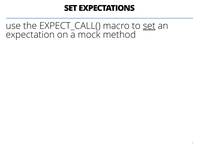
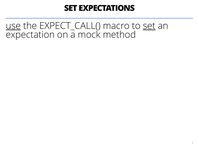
use underline: none -> present
